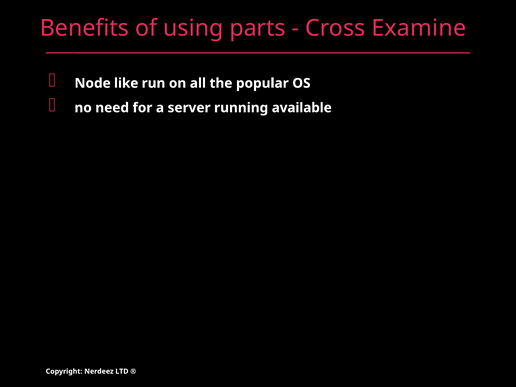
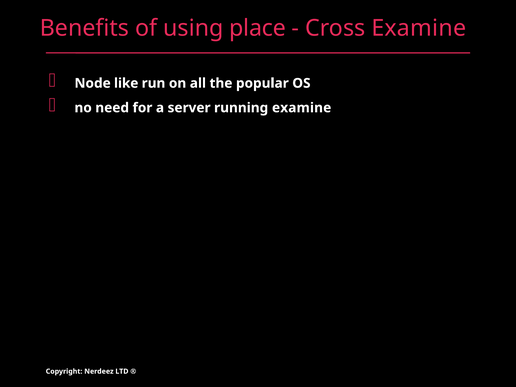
parts: parts -> place
running available: available -> examine
